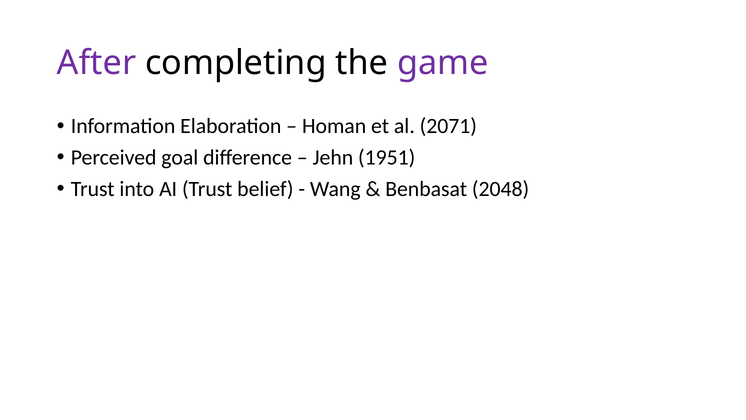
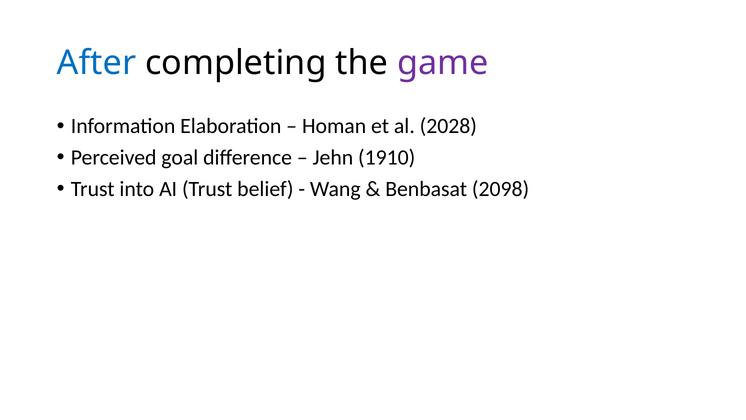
After colour: purple -> blue
2071: 2071 -> 2028
1951: 1951 -> 1910
2048: 2048 -> 2098
